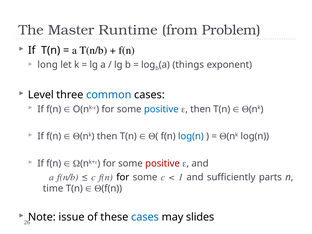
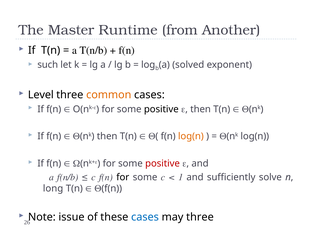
Problem: Problem -> Another
long: long -> such
things: things -> solved
common colour: blue -> orange
positive at (161, 109) colour: blue -> black
log(n at (191, 136) colour: blue -> orange
parts: parts -> solve
time: time -> long
may slides: slides -> three
